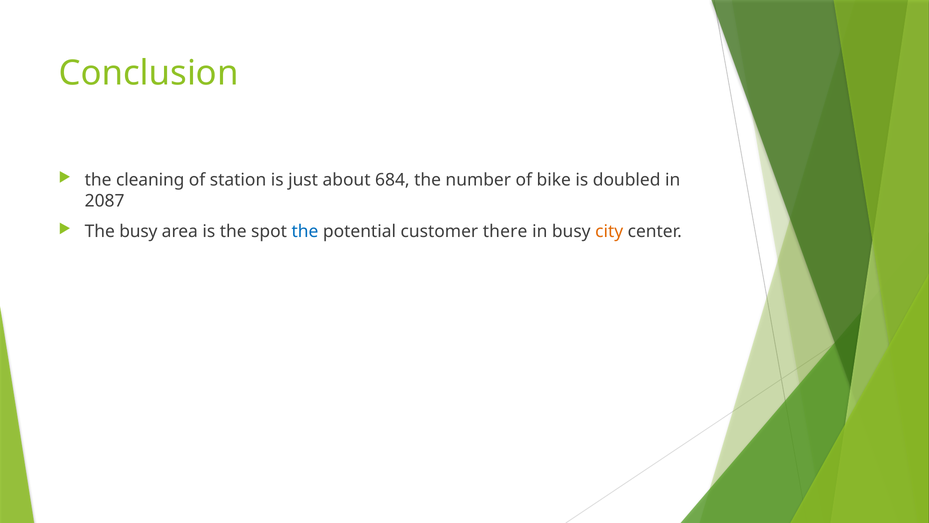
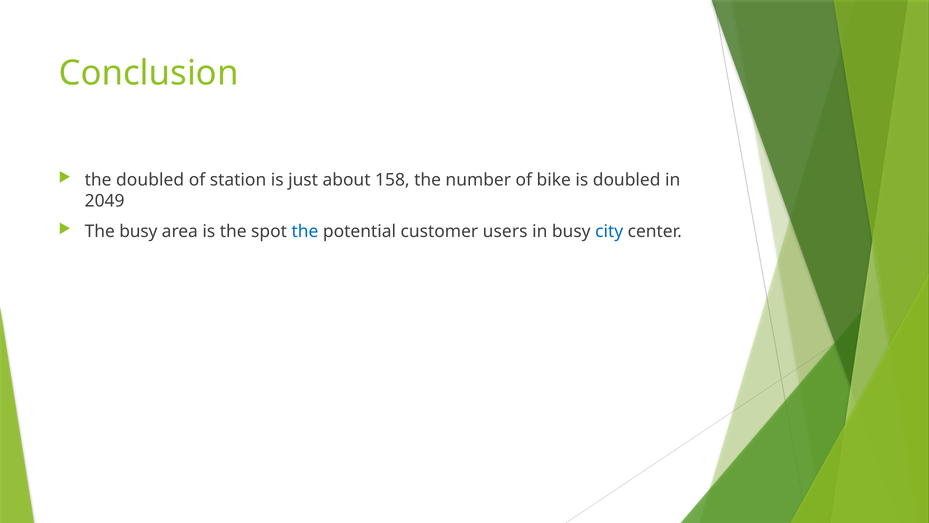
the cleaning: cleaning -> doubled
684: 684 -> 158
2087: 2087 -> 2049
there: there -> users
city colour: orange -> blue
